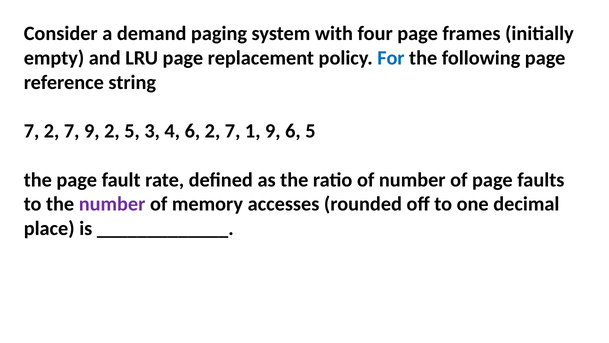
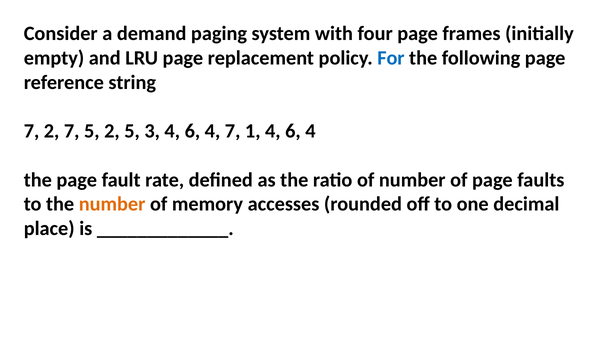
7 9: 9 -> 5
3 4 6 2: 2 -> 4
1 9: 9 -> 4
5 at (310, 131): 5 -> 4
number at (112, 204) colour: purple -> orange
